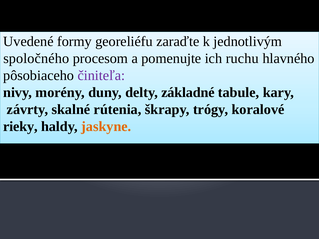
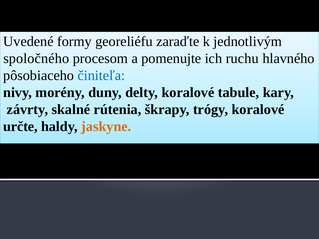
činiteľa colour: purple -> blue
delty základné: základné -> koralové
rieky: rieky -> určte
